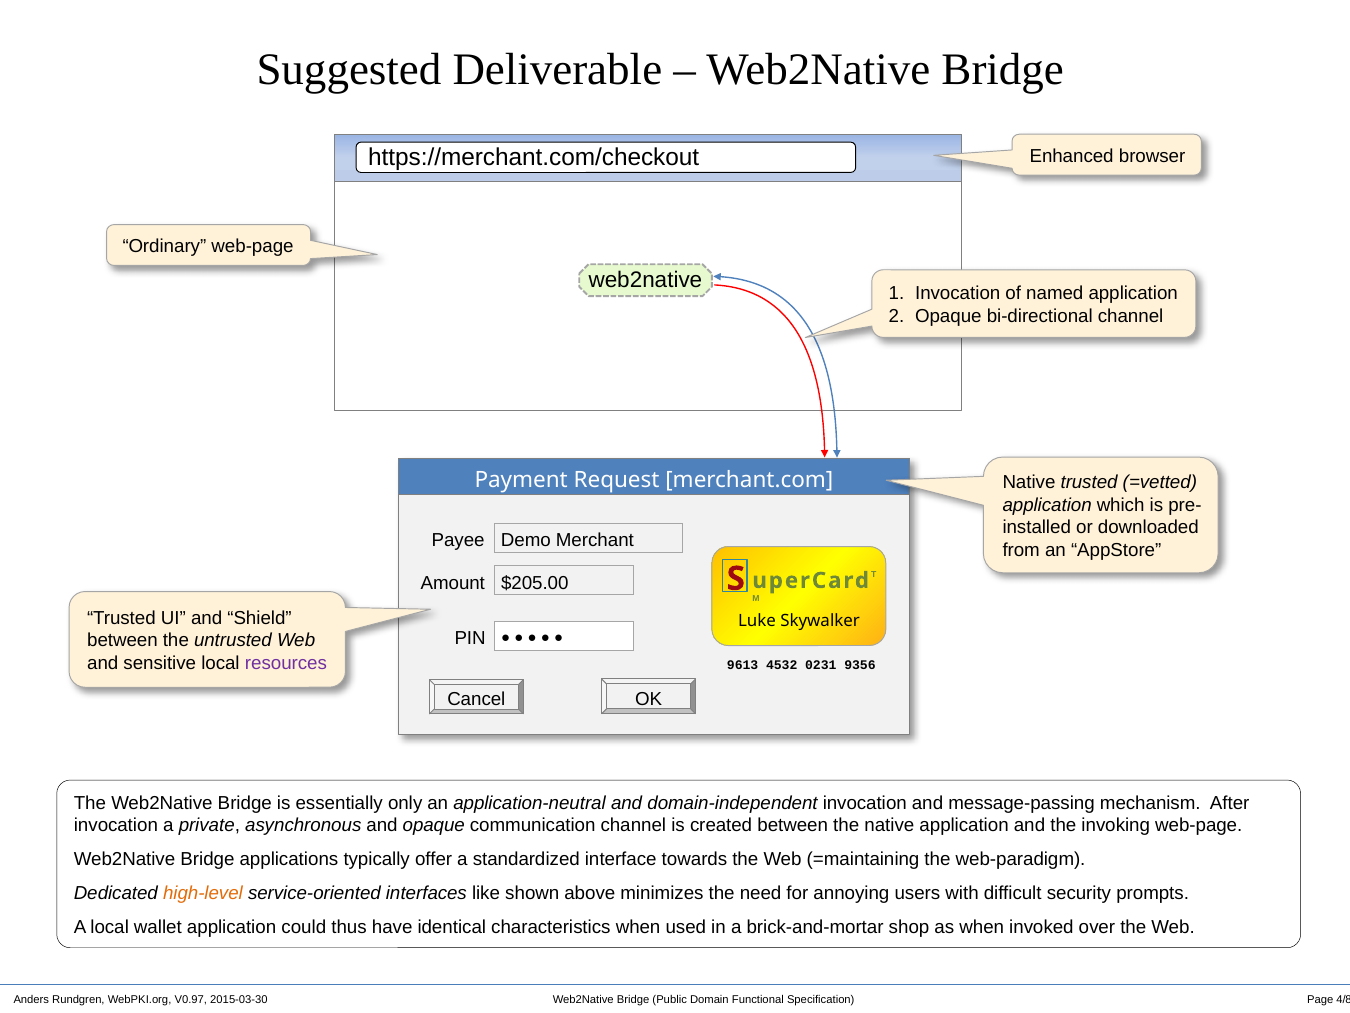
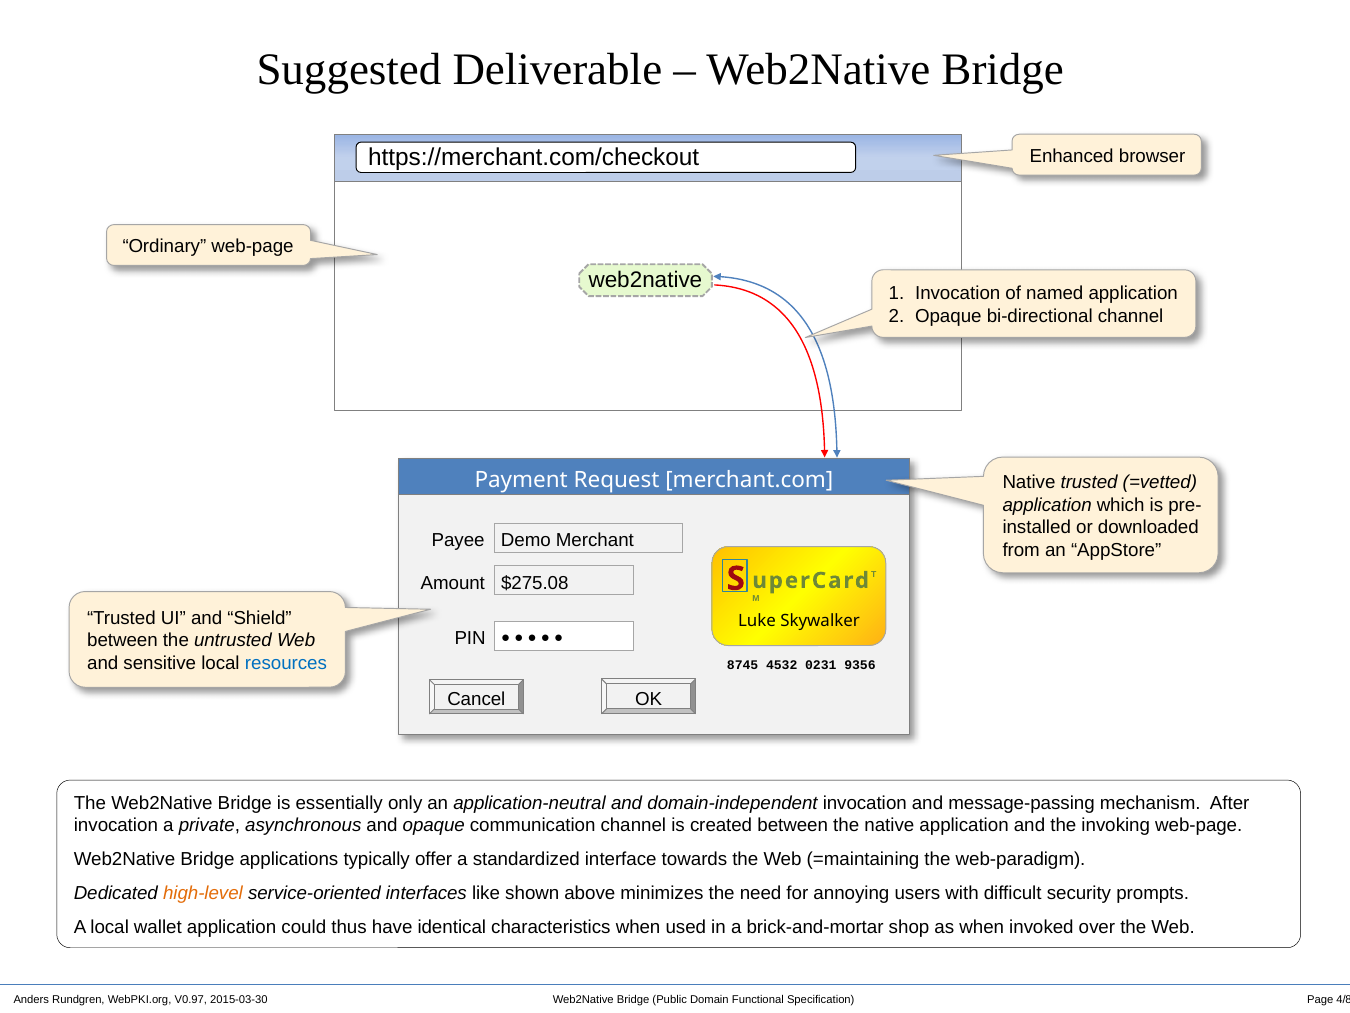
$205.00: $205.00 -> $275.08
resources colour: purple -> blue
9613: 9613 -> 8745
